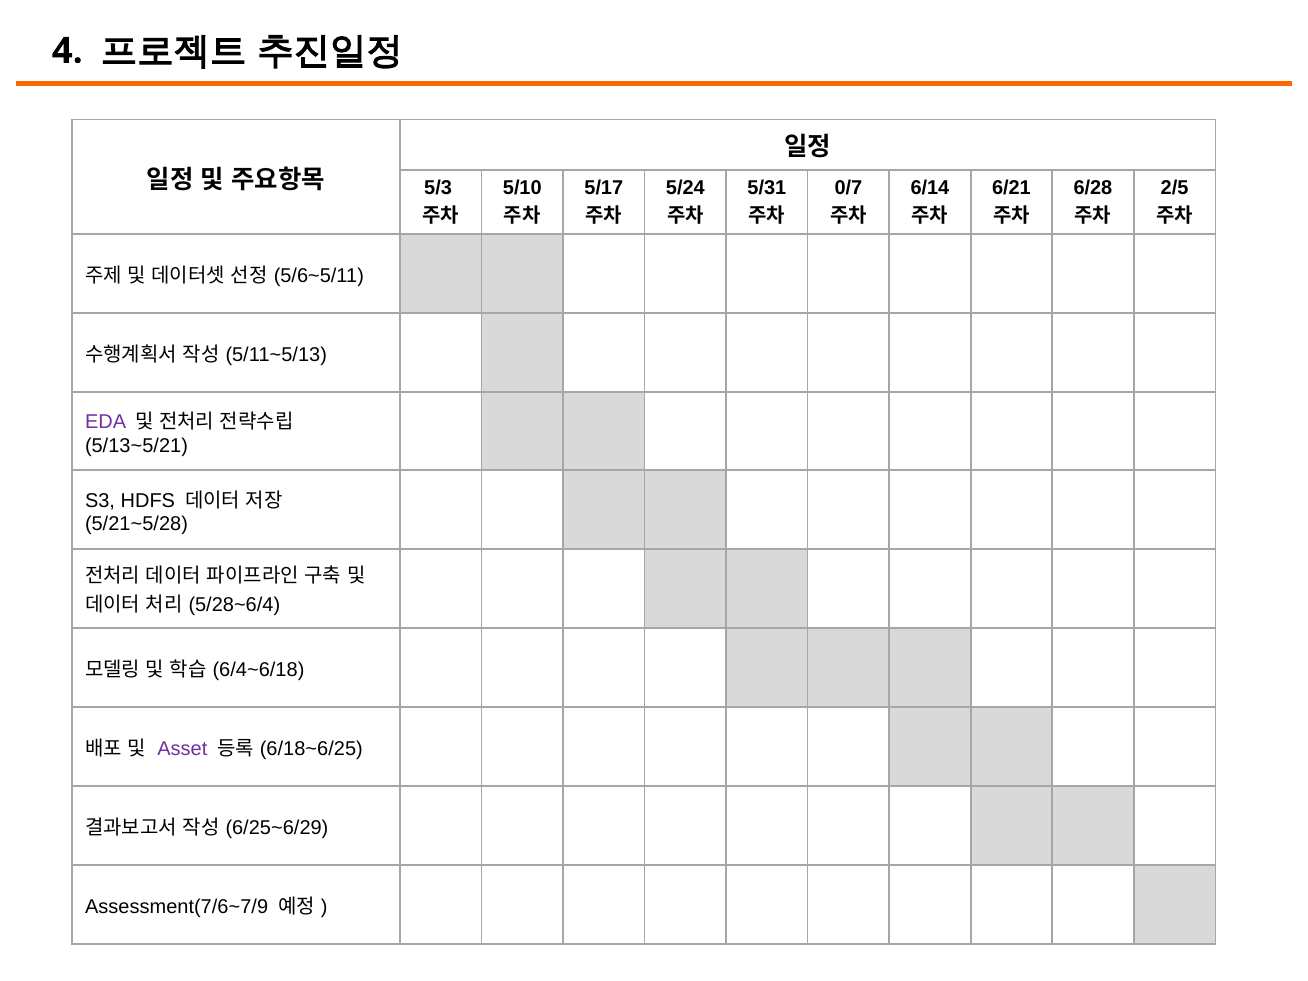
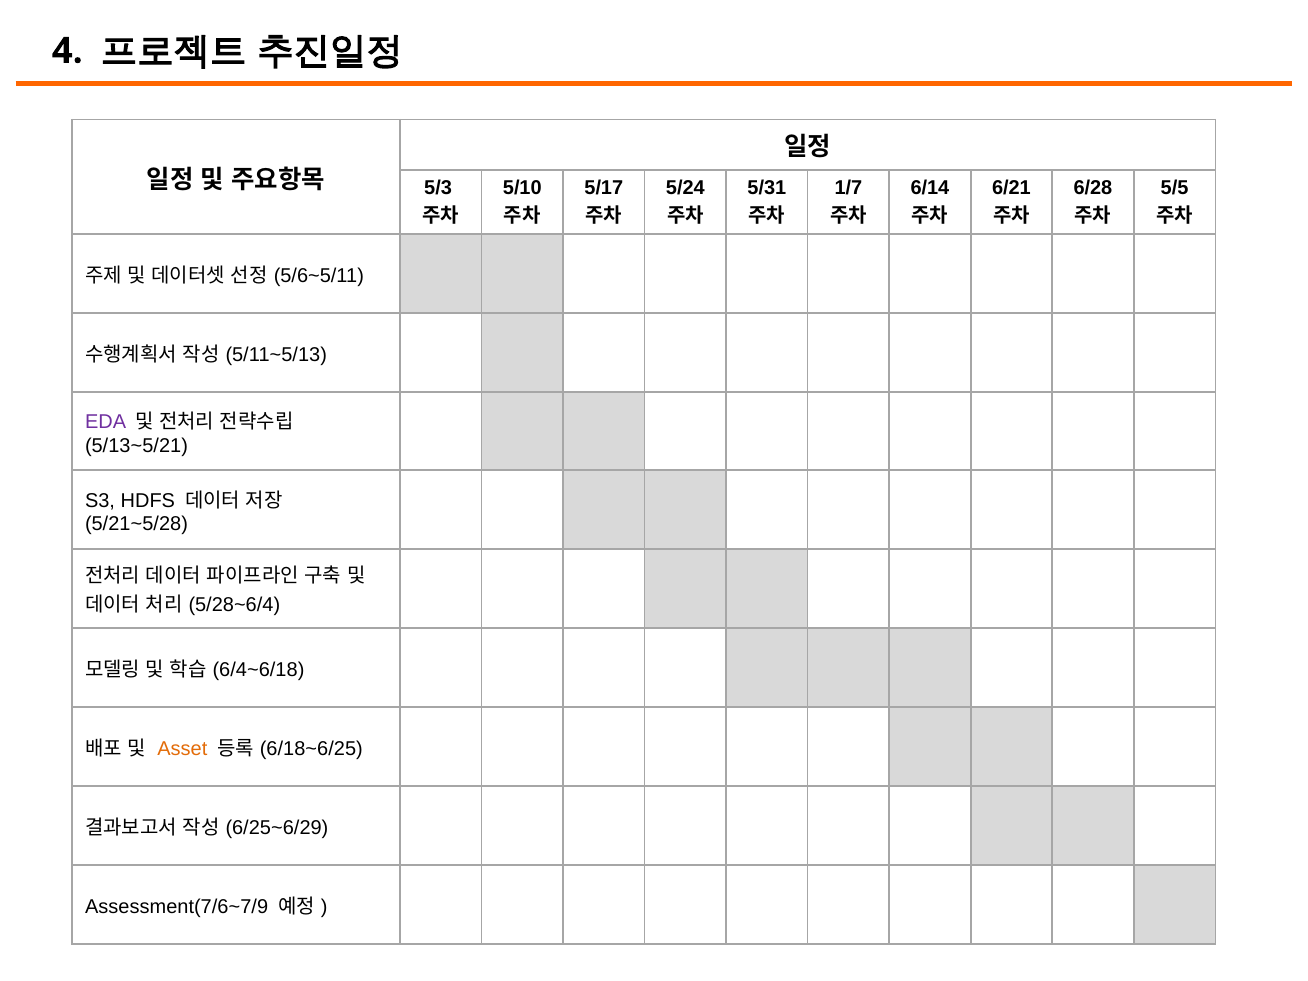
0/7: 0/7 -> 1/7
2/5: 2/5 -> 5/5
Asset colour: purple -> orange
